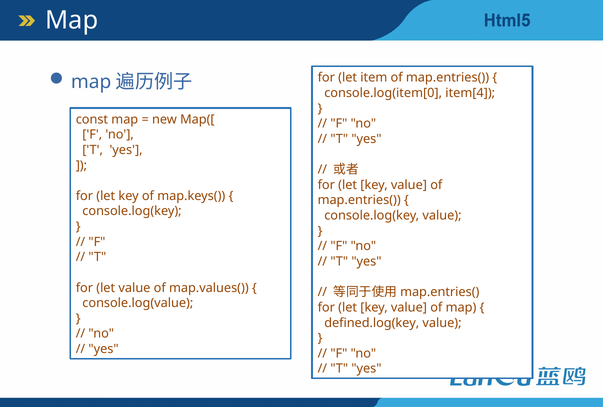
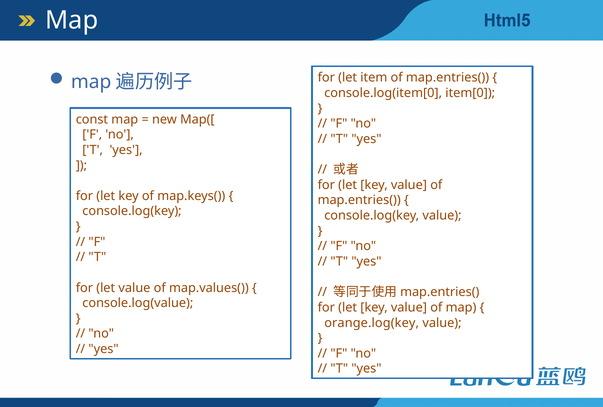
item[4: item[4 -> item[0
defined.log(key: defined.log(key -> orange.log(key
